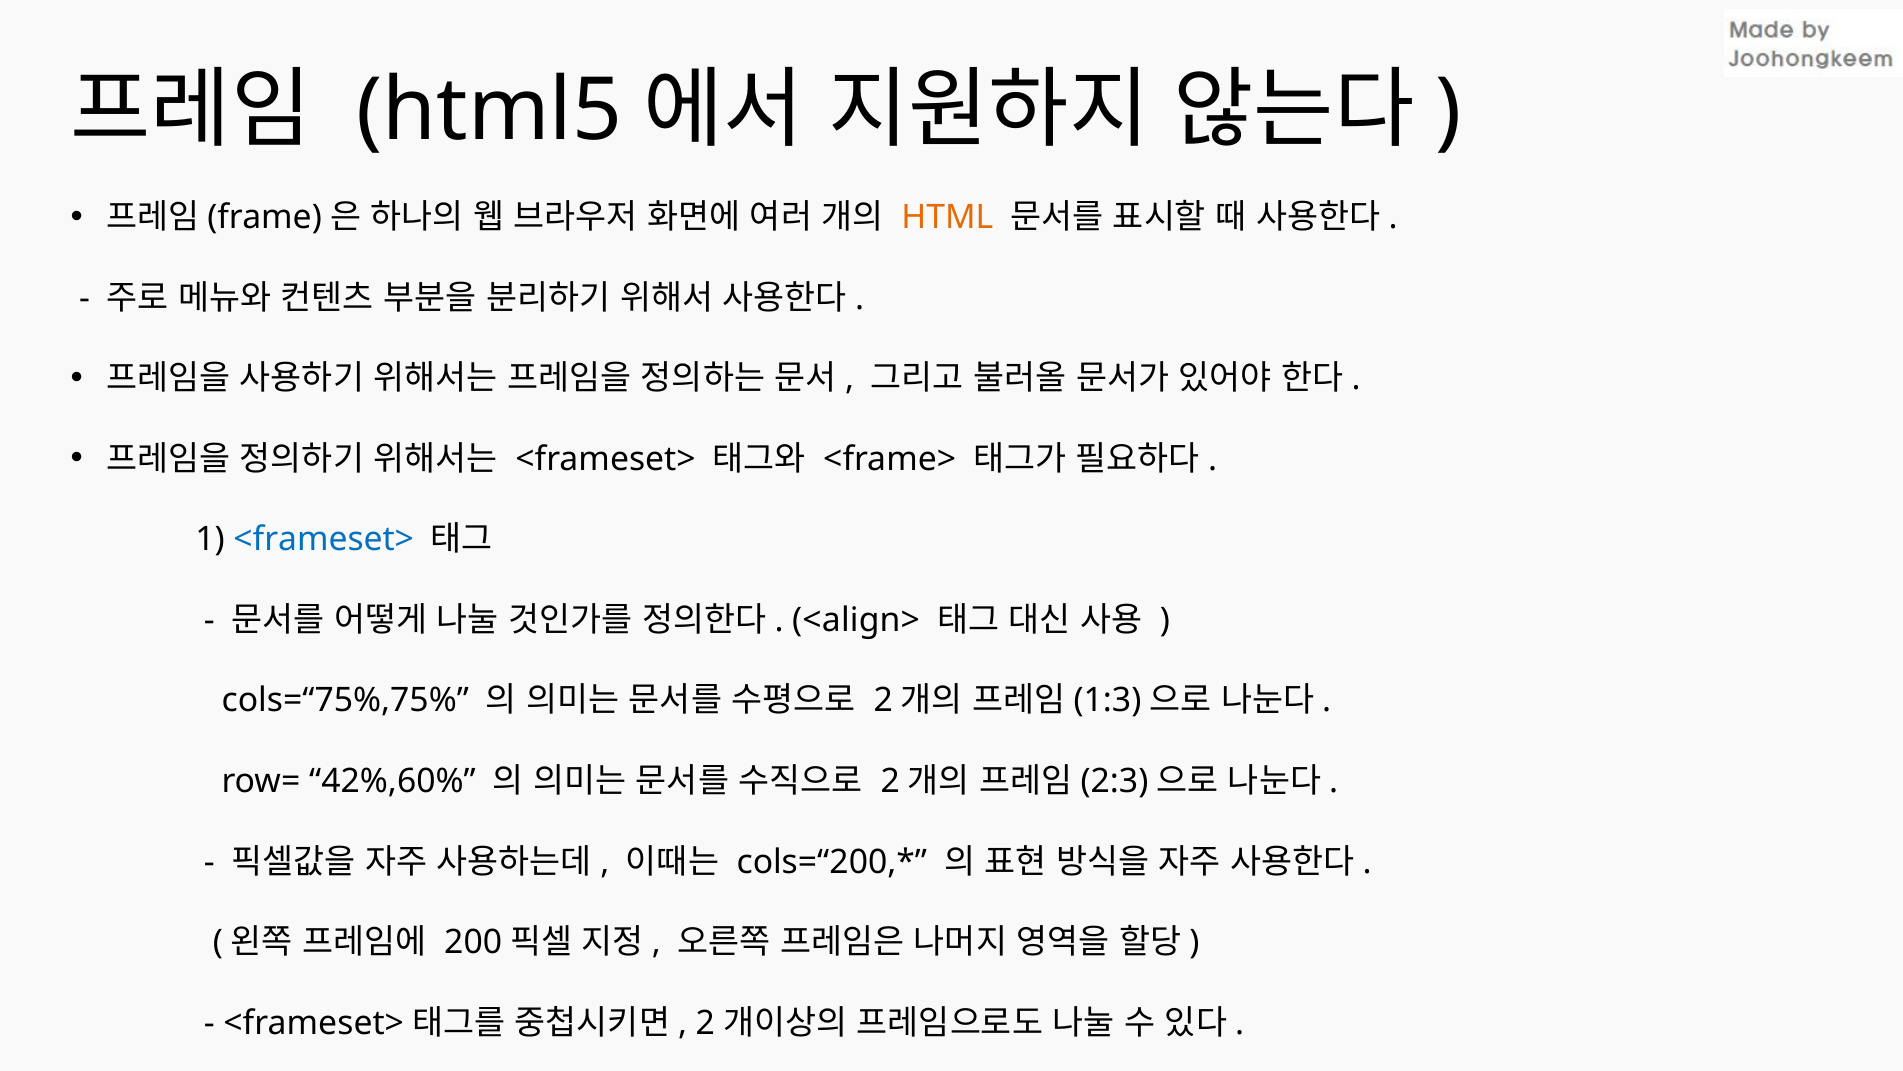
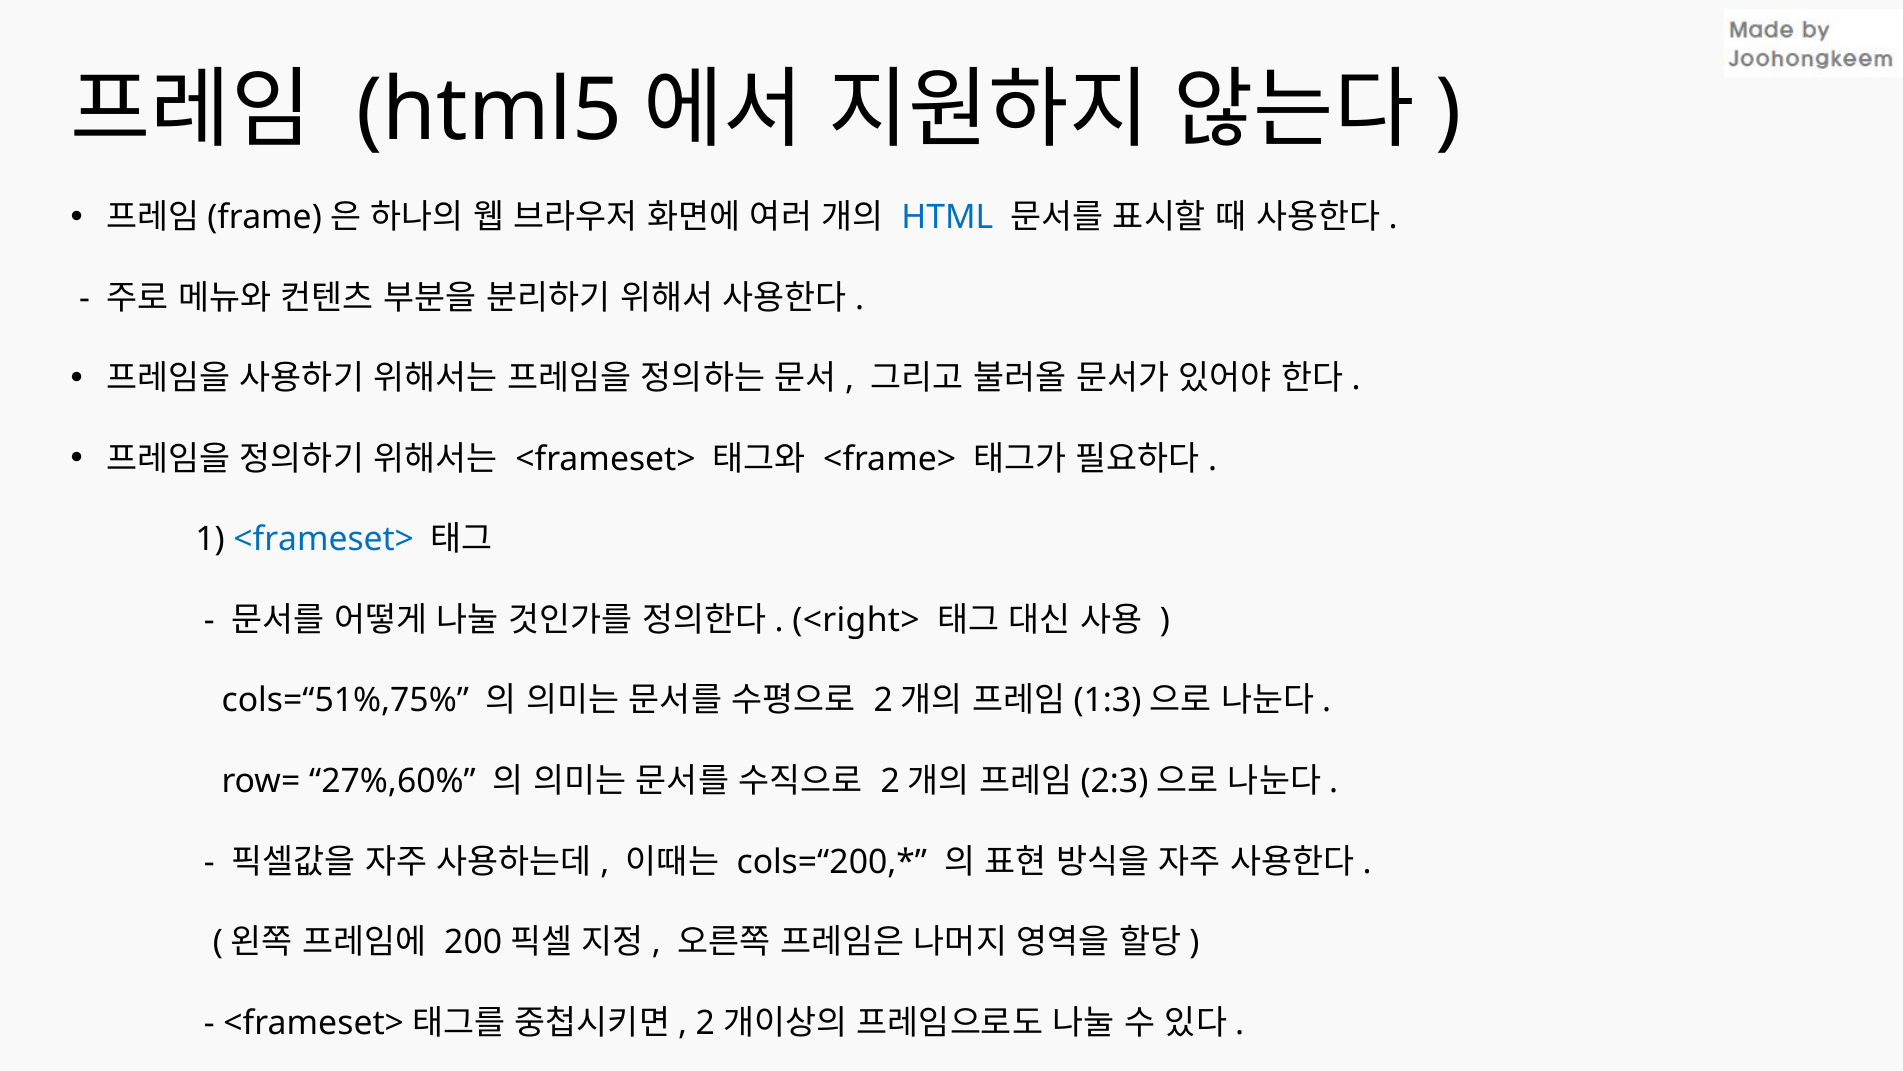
HTML colour: orange -> blue
<align>: <align> -> <right>
cols=“75%,75%: cols=“75%,75% -> cols=“51%,75%
42%,60%: 42%,60% -> 27%,60%
